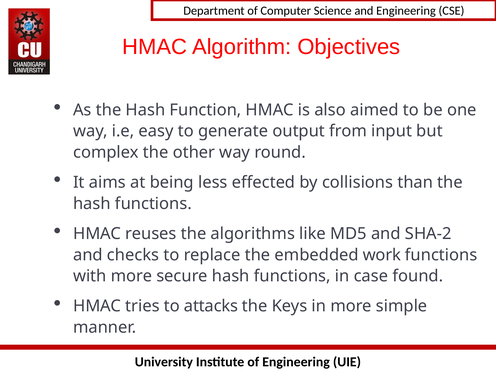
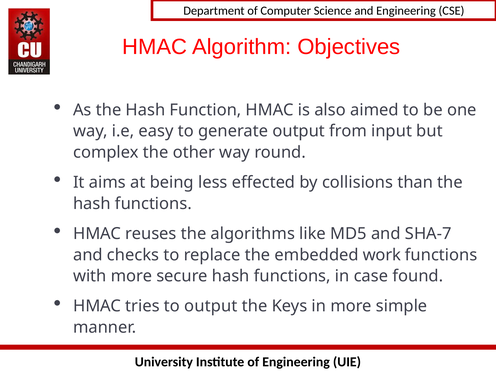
SHA-2: SHA-2 -> SHA-7
to attacks: attacks -> output
